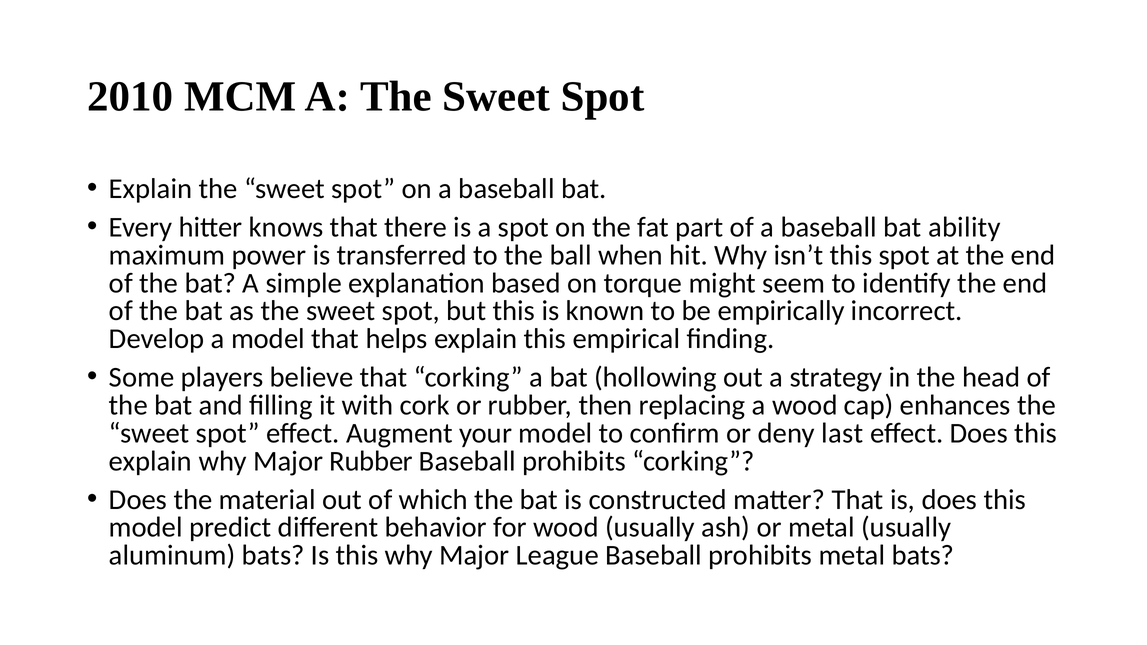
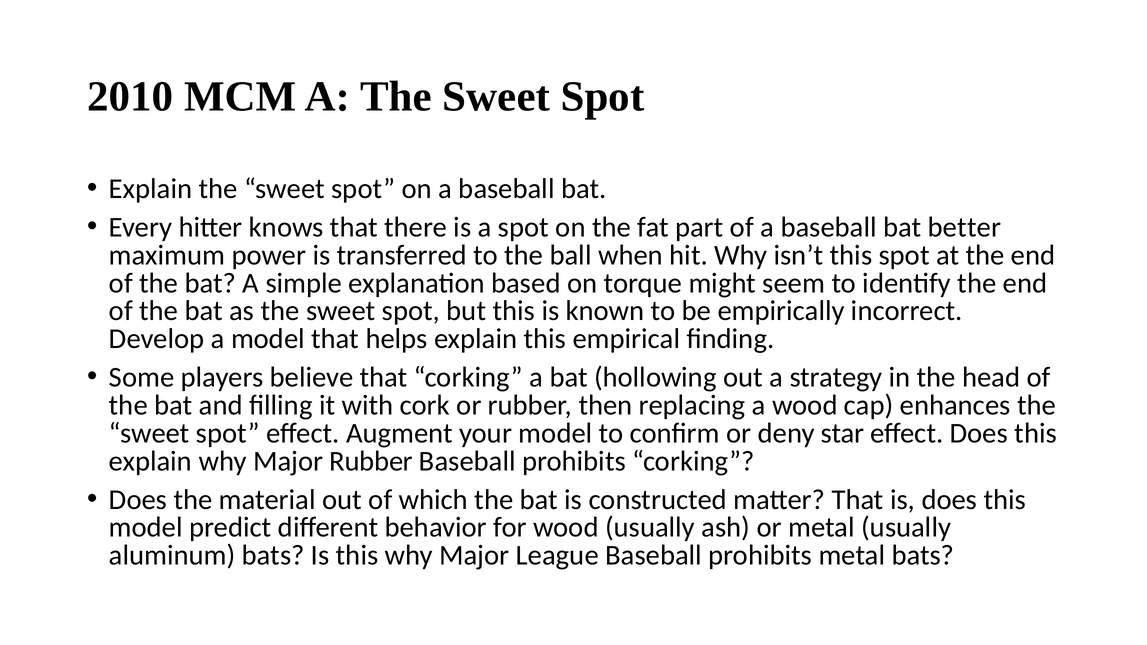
ability: ability -> better
last: last -> star
